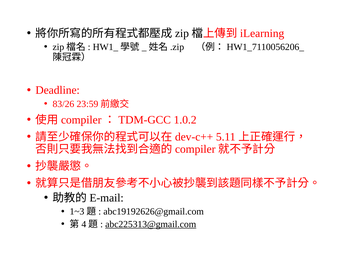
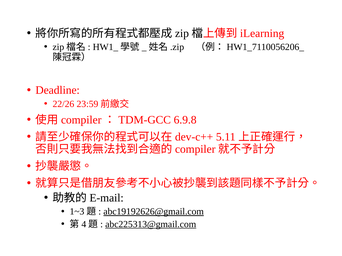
83/26: 83/26 -> 22/26
1.0.2: 1.0.2 -> 6.9.8
abc19192626@gmail.com underline: none -> present
